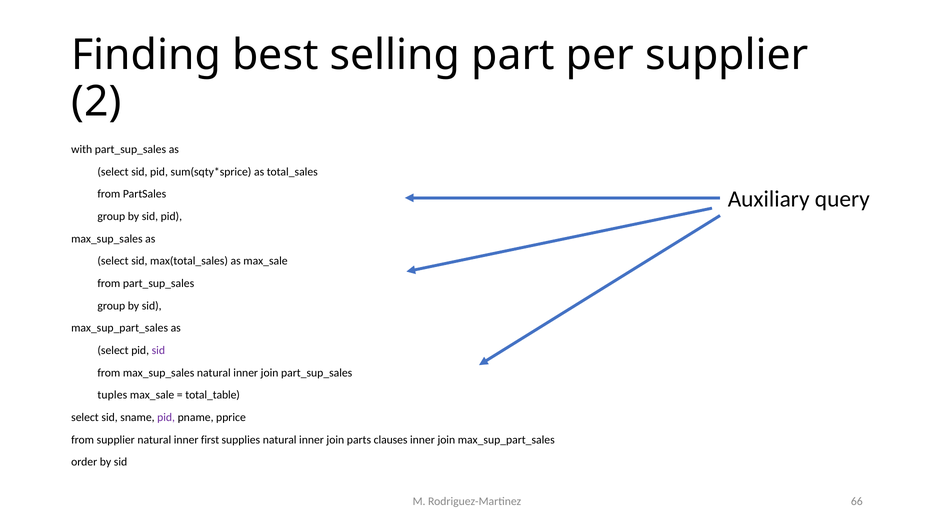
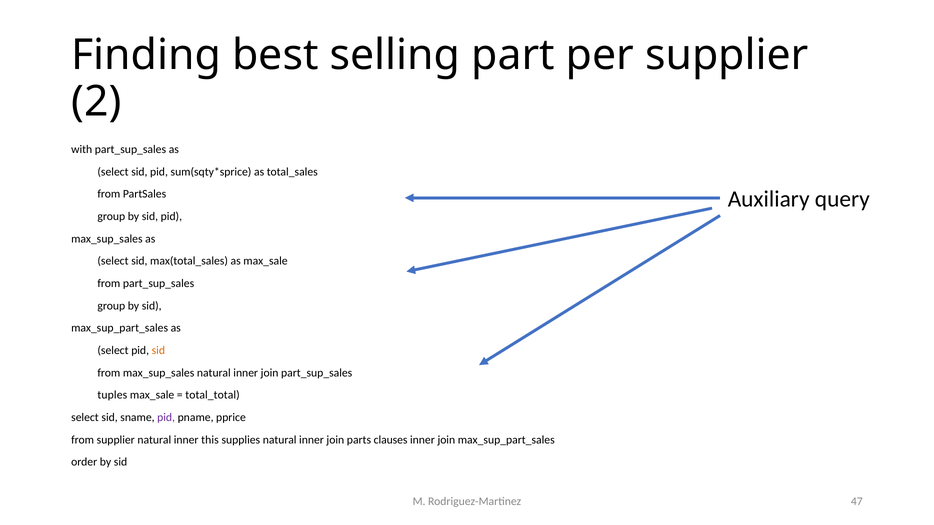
sid at (158, 351) colour: purple -> orange
total_table: total_table -> total_total
first: first -> this
66: 66 -> 47
